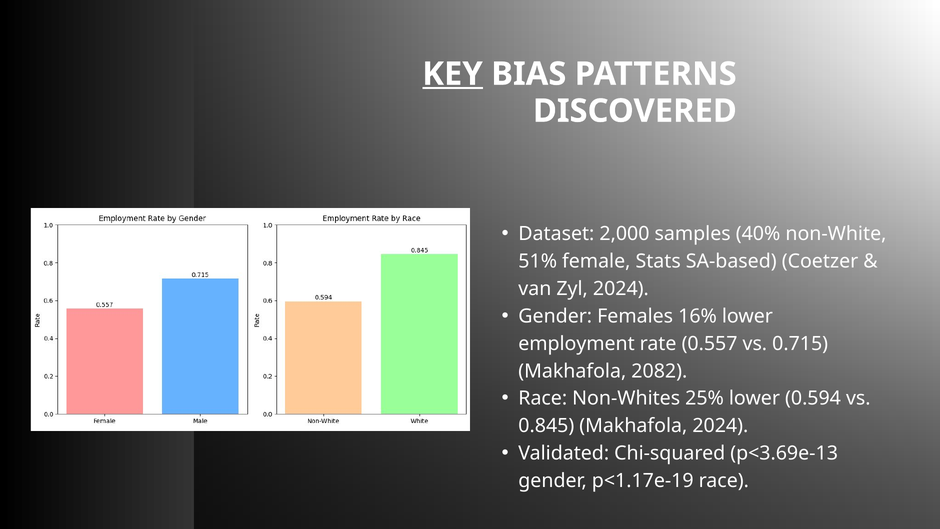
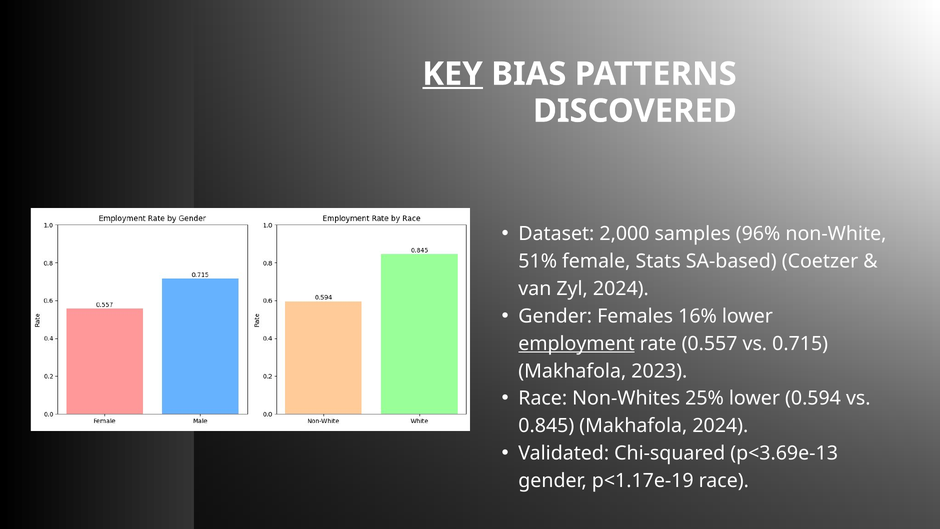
40%: 40% -> 96%
employment underline: none -> present
2082: 2082 -> 2023
